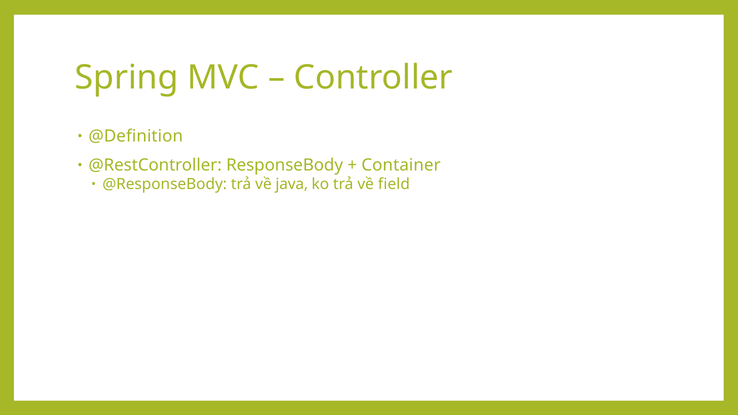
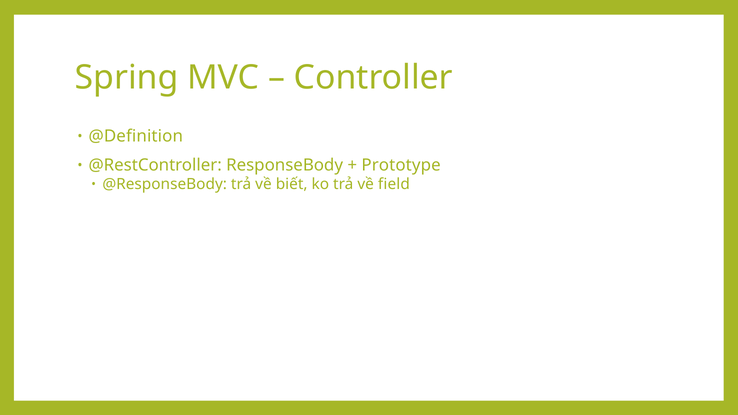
Container: Container -> Prototype
java: java -> biết
